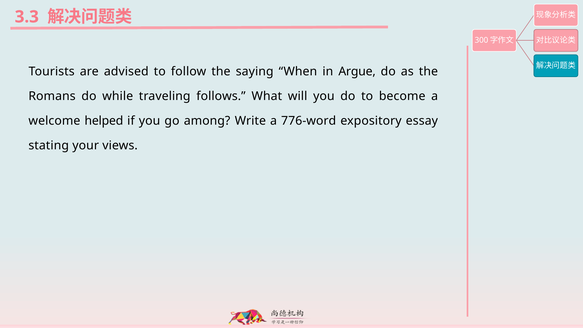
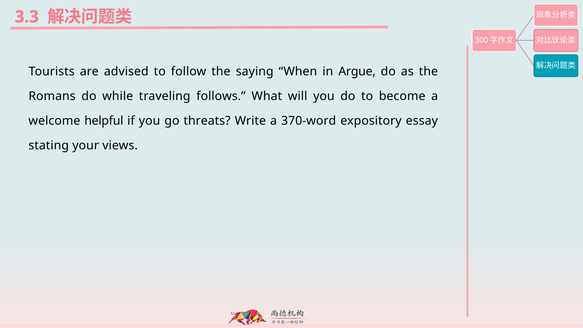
helped: helped -> helpful
among: among -> threats
776-word: 776-word -> 370-word
